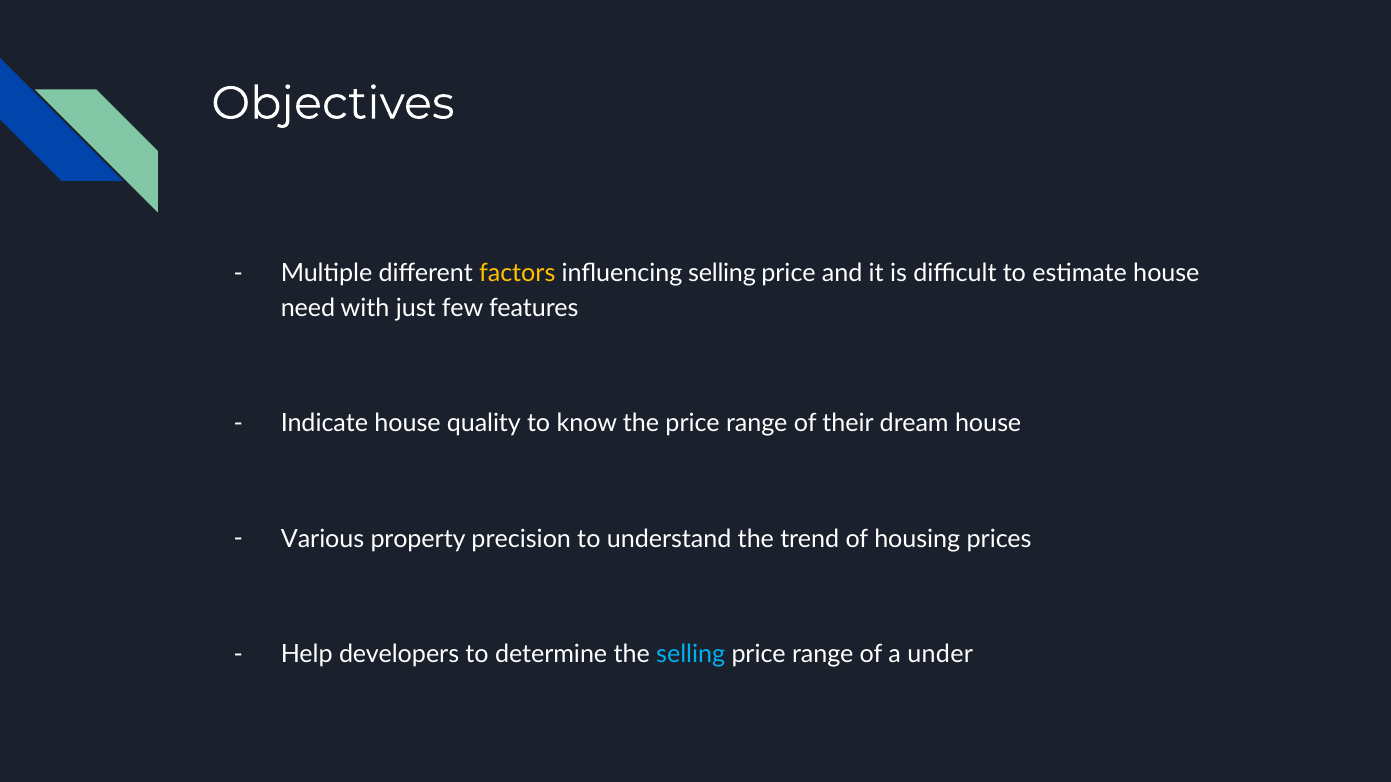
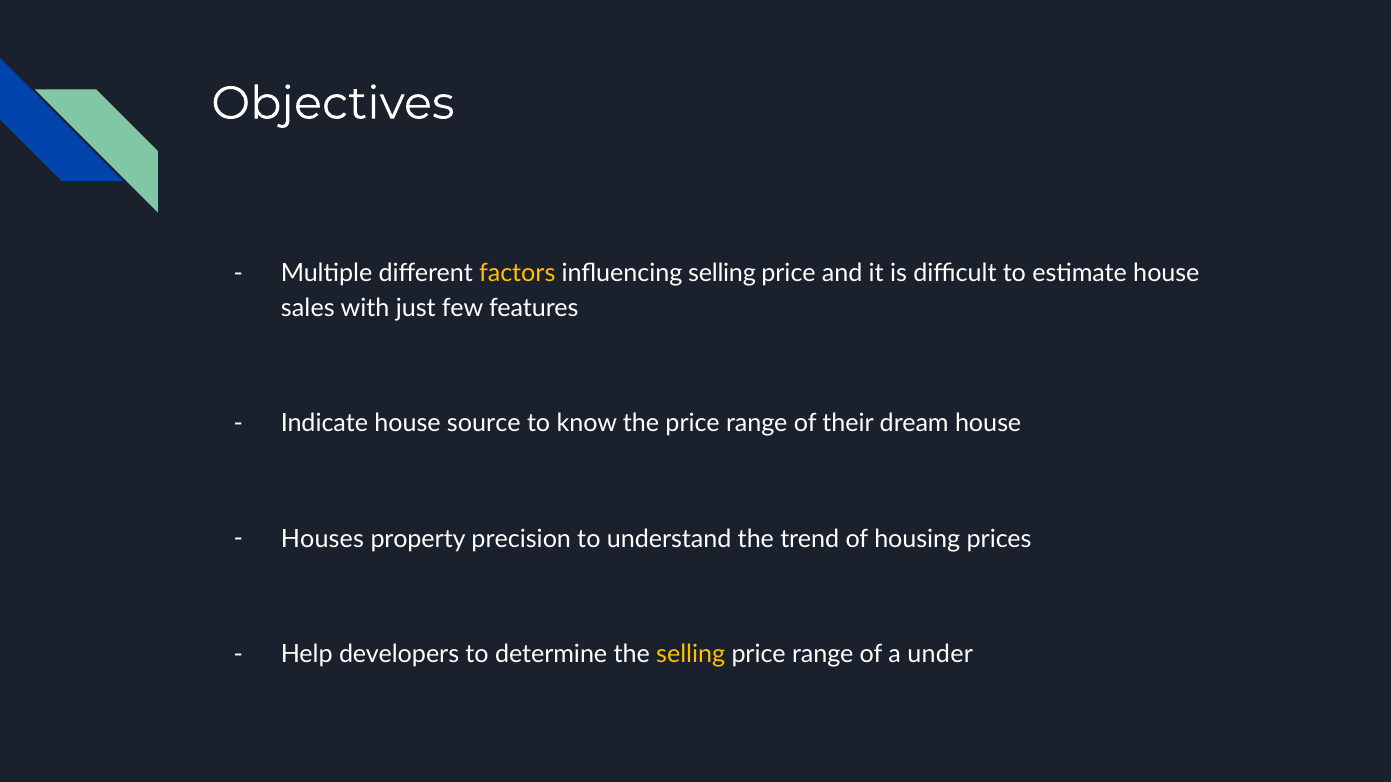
need: need -> sales
quality: quality -> source
Various: Various -> Houses
selling at (691, 655) colour: light blue -> yellow
